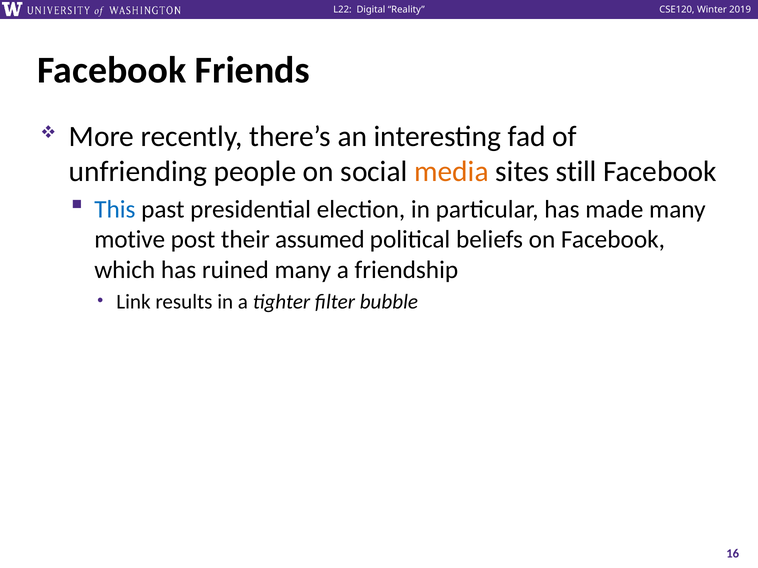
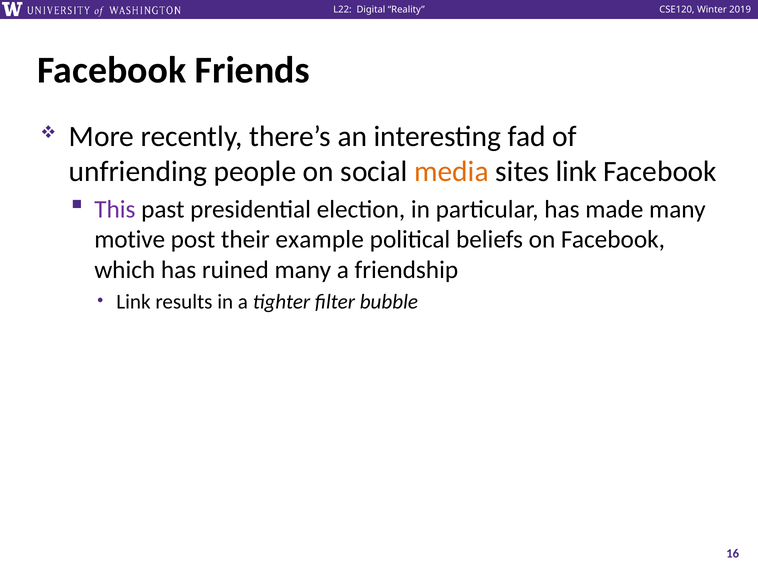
sites still: still -> link
This colour: blue -> purple
assumed: assumed -> example
